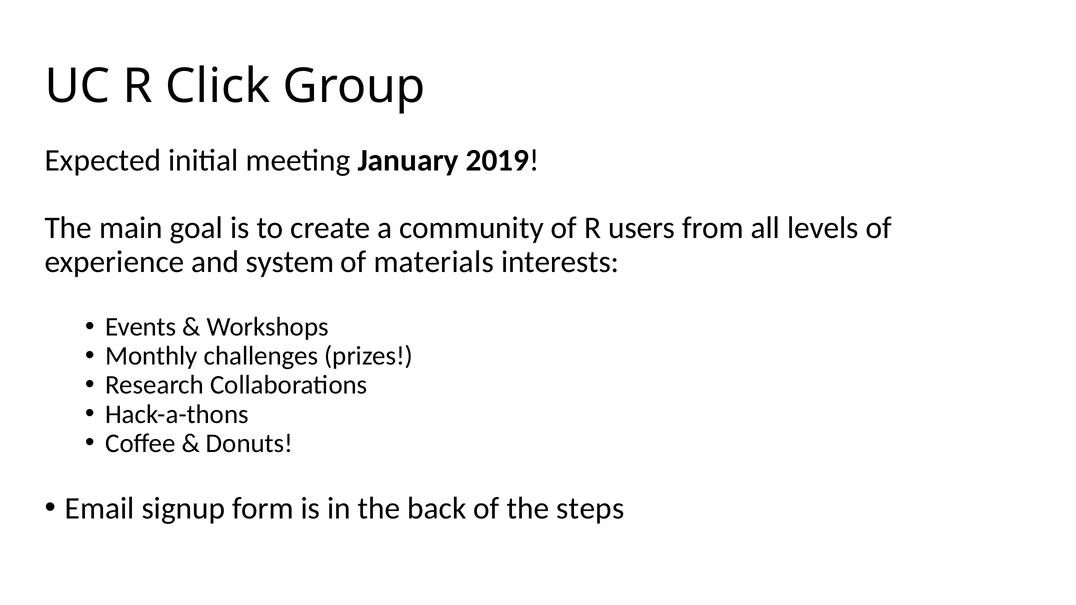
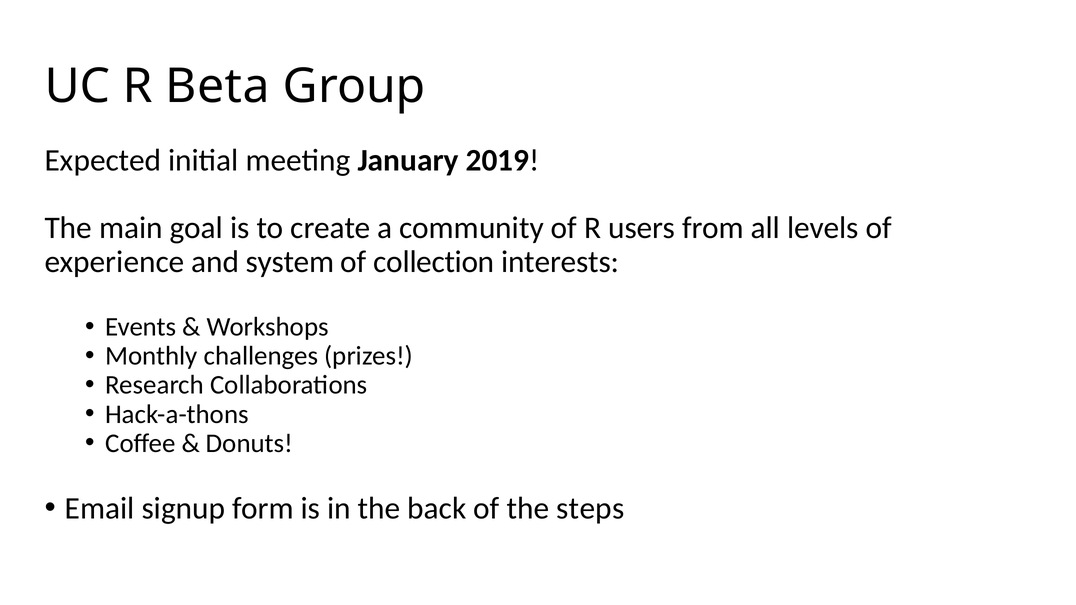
Click: Click -> Beta
materials: materials -> collection
